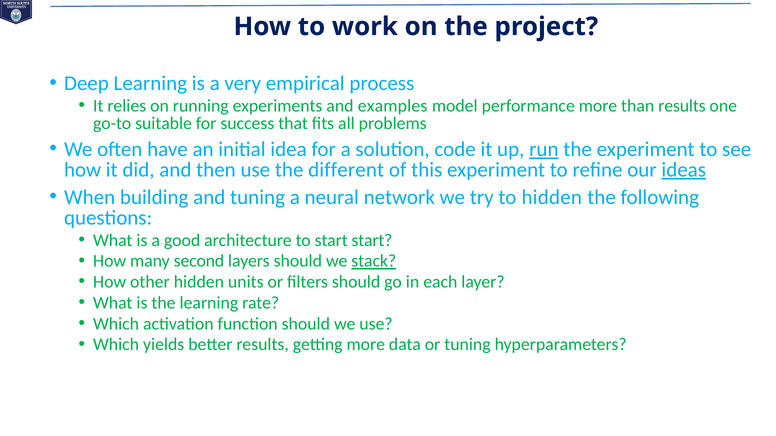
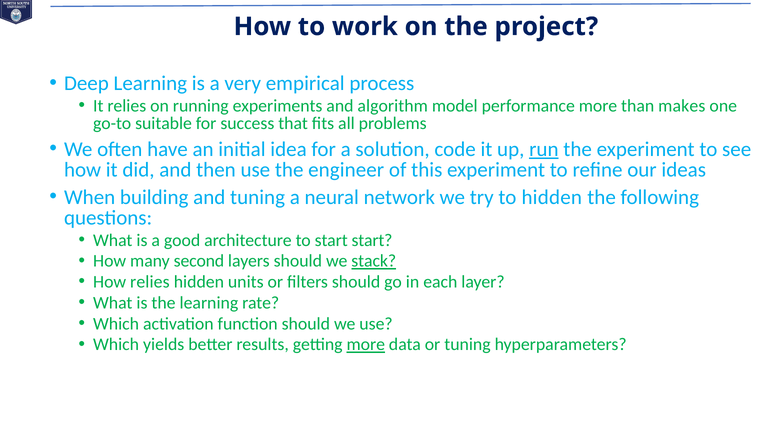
examples: examples -> algorithm
than results: results -> makes
different: different -> engineer
ideas underline: present -> none
How other: other -> relies
more at (366, 345) underline: none -> present
